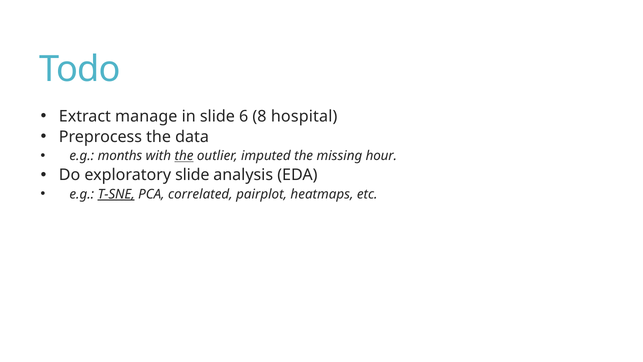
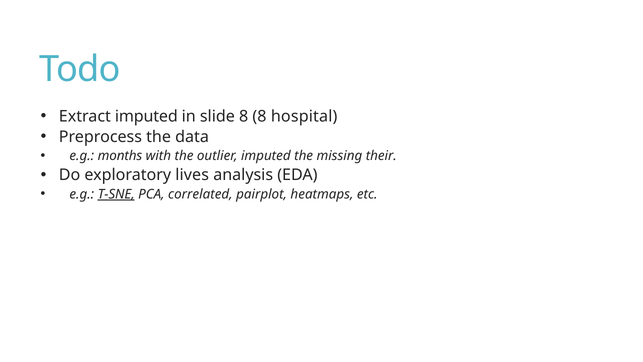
Extract manage: manage -> imputed
slide 6: 6 -> 8
the at (184, 156) underline: present -> none
hour: hour -> their
exploratory slide: slide -> lives
